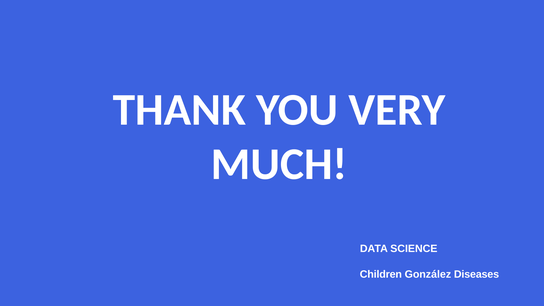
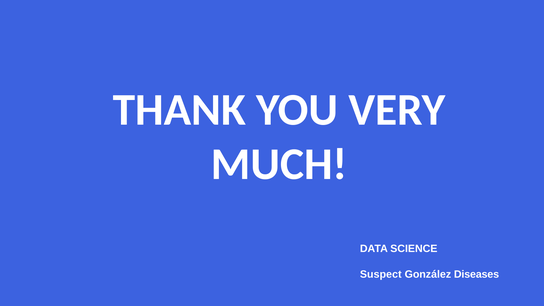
Children: Children -> Suspect
